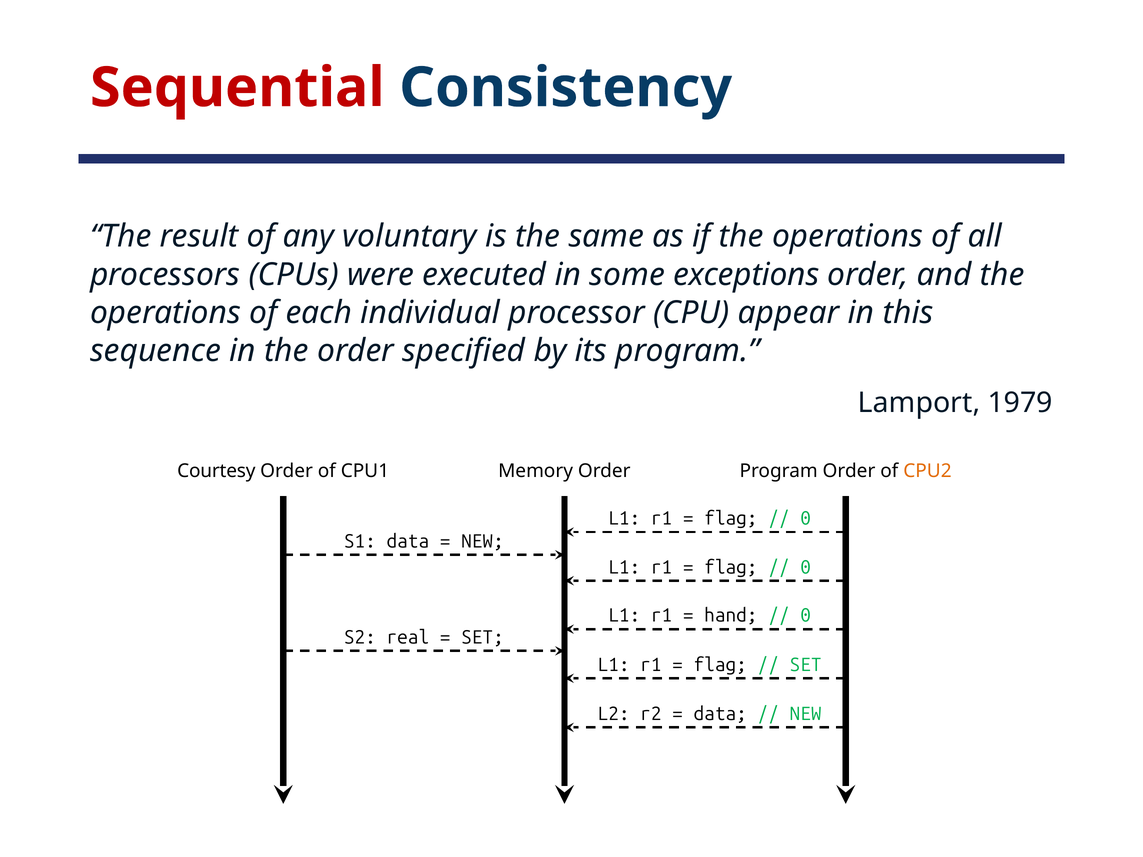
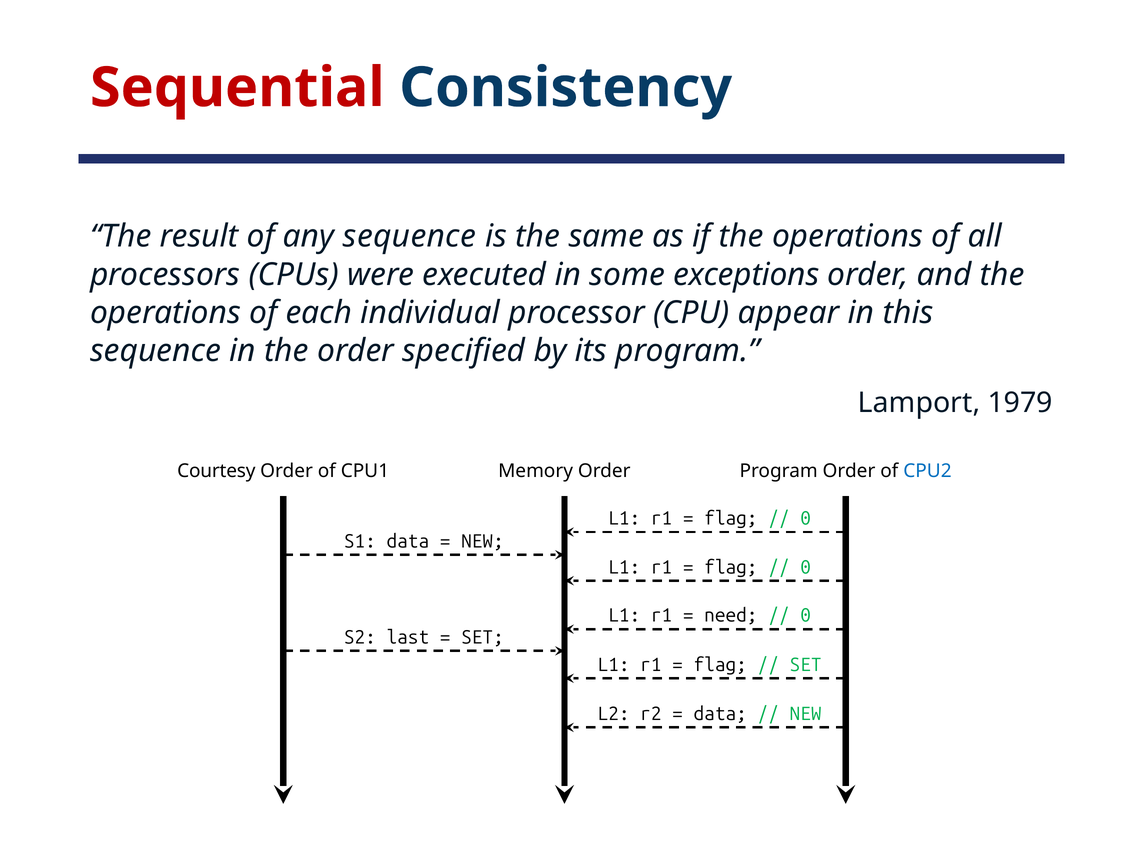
any voluntary: voluntary -> sequence
CPU2 colour: orange -> blue
hand: hand -> need
real: real -> last
